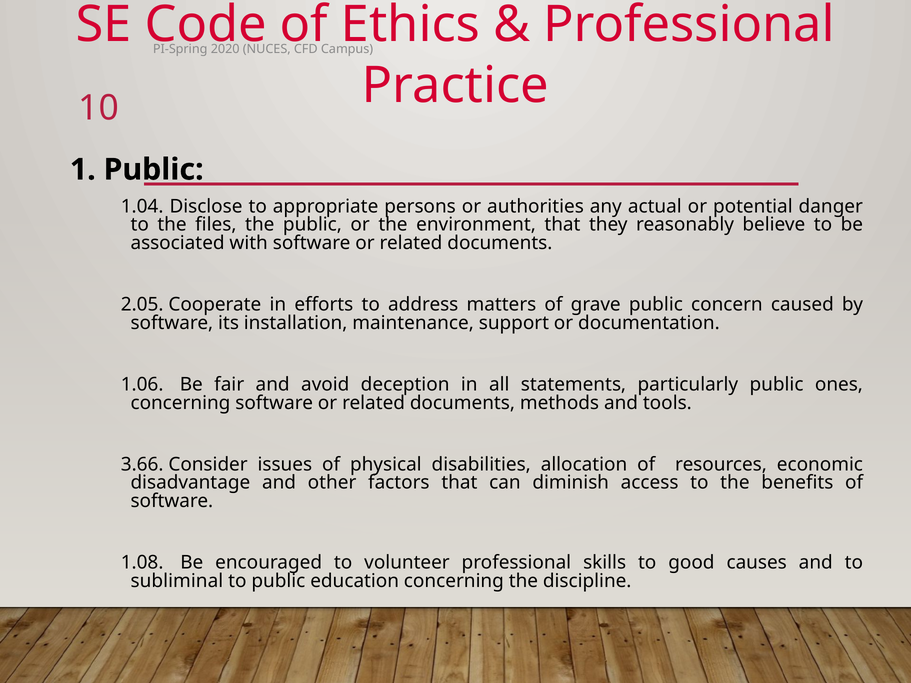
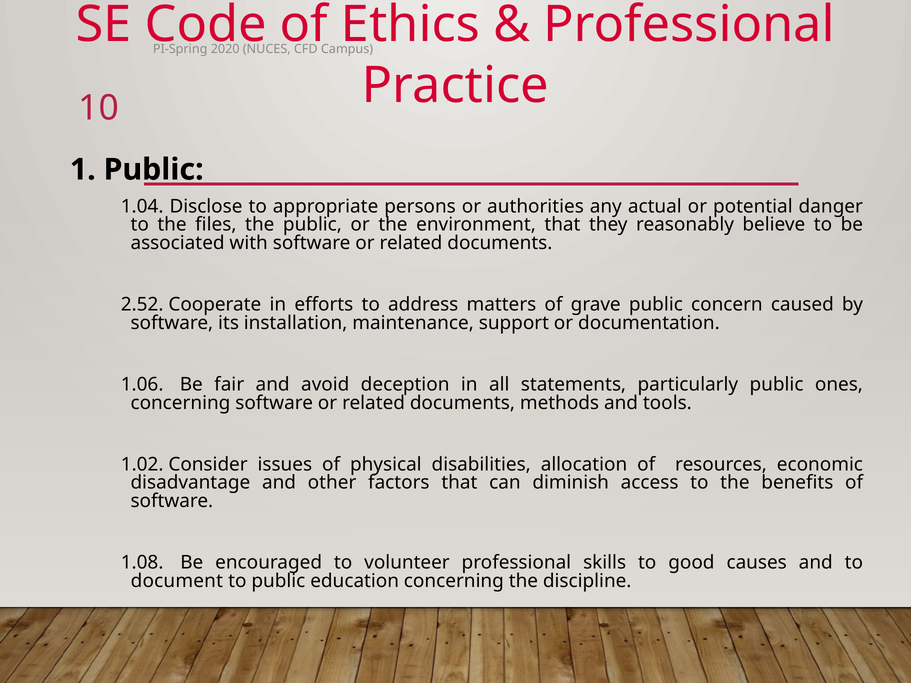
2.05: 2.05 -> 2.52
3.66: 3.66 -> 1.02
subliminal: subliminal -> document
